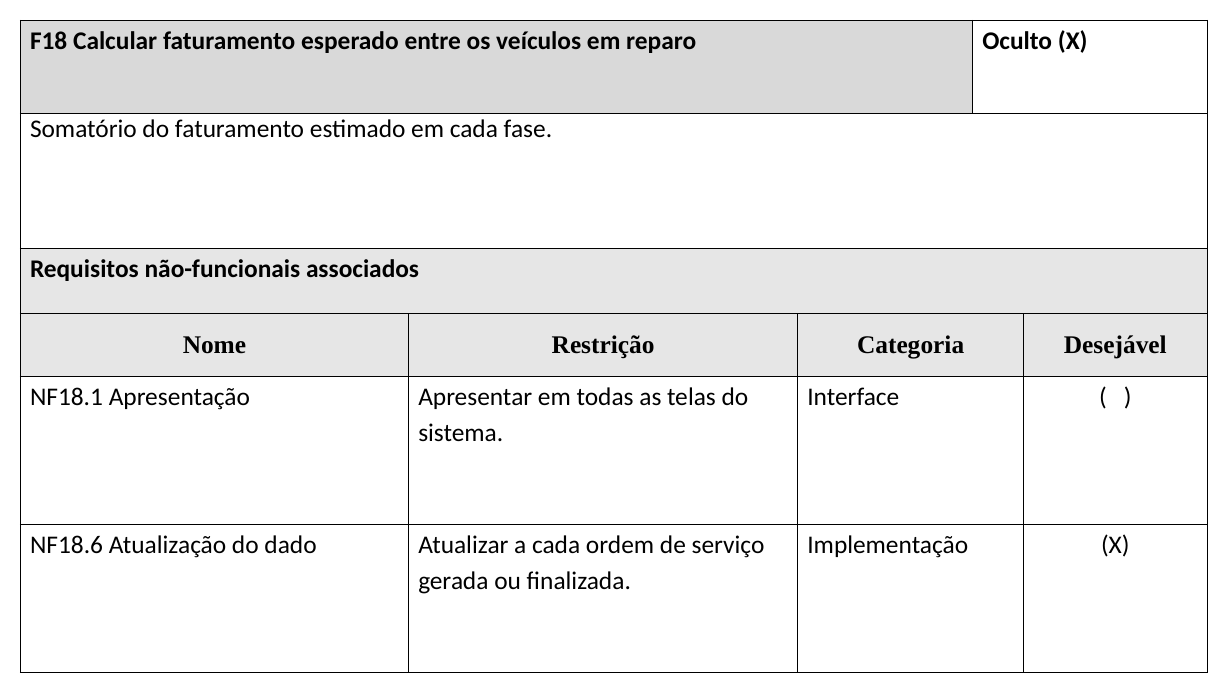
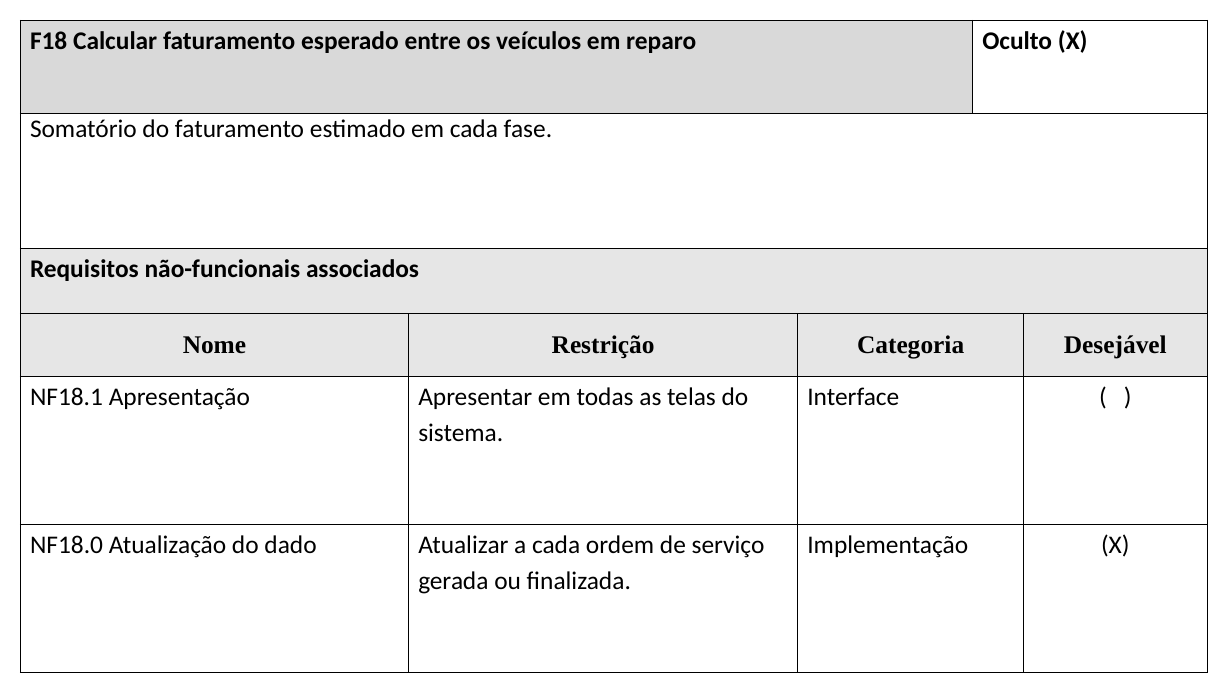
NF18.6: NF18.6 -> NF18.0
